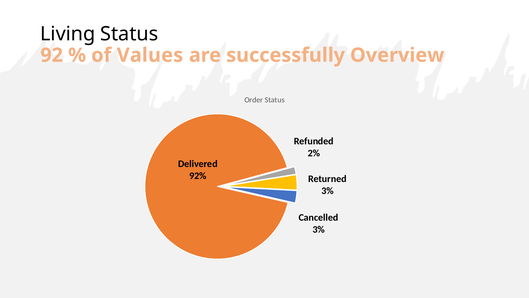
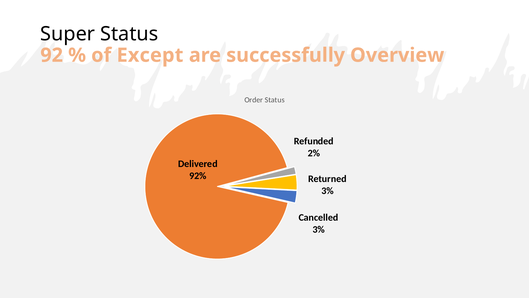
Living: Living -> Super
Values: Values -> Except
